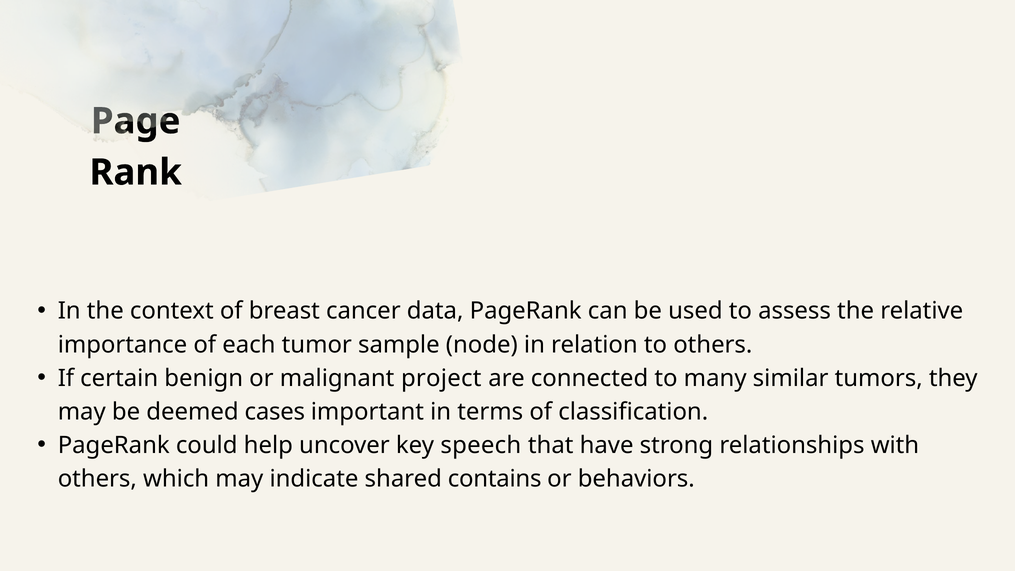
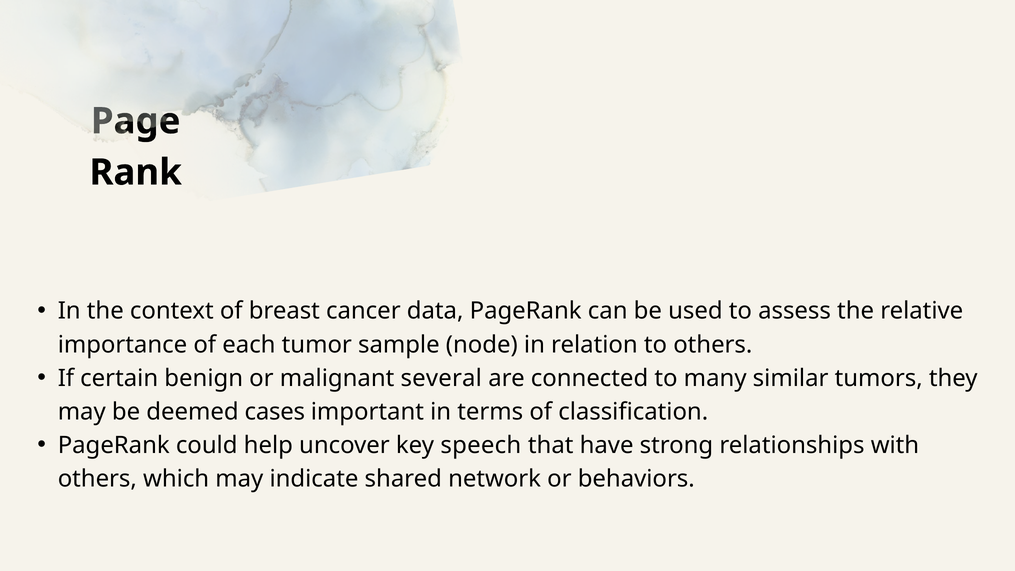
project: project -> several
contains: contains -> network
